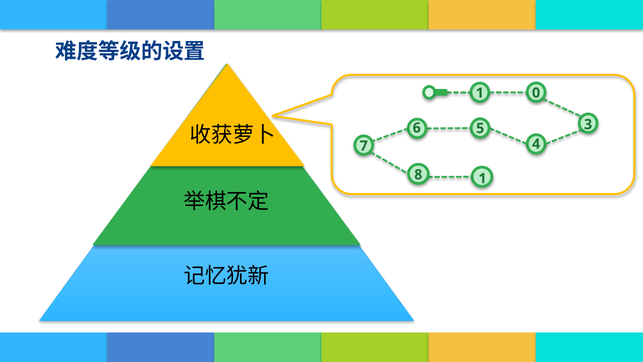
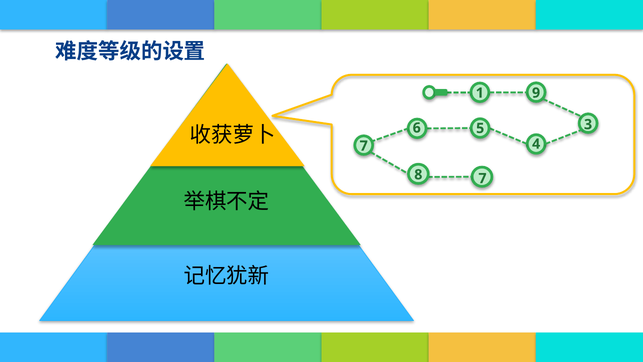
0: 0 -> 9
8 1: 1 -> 7
